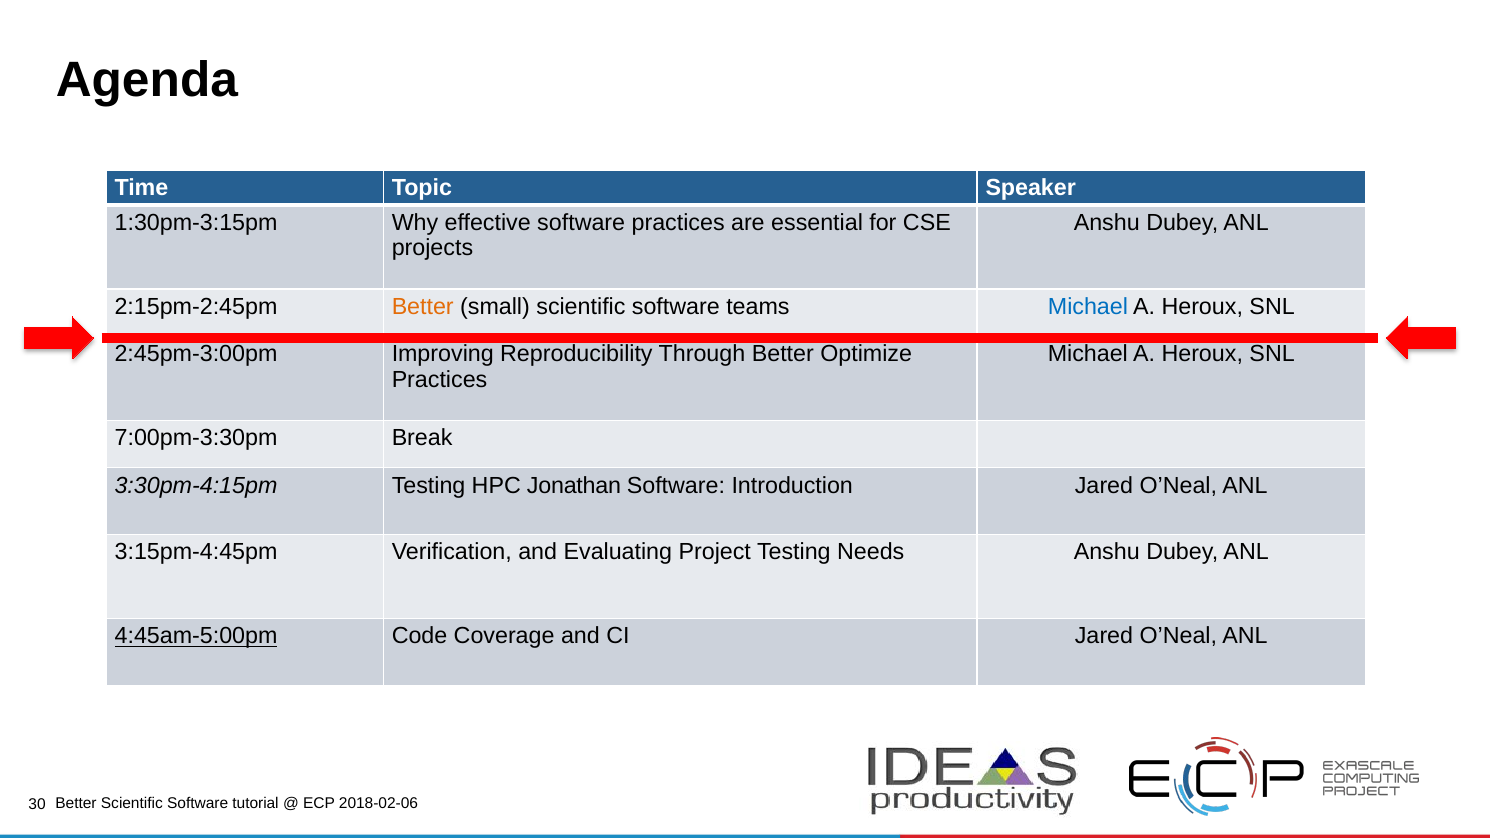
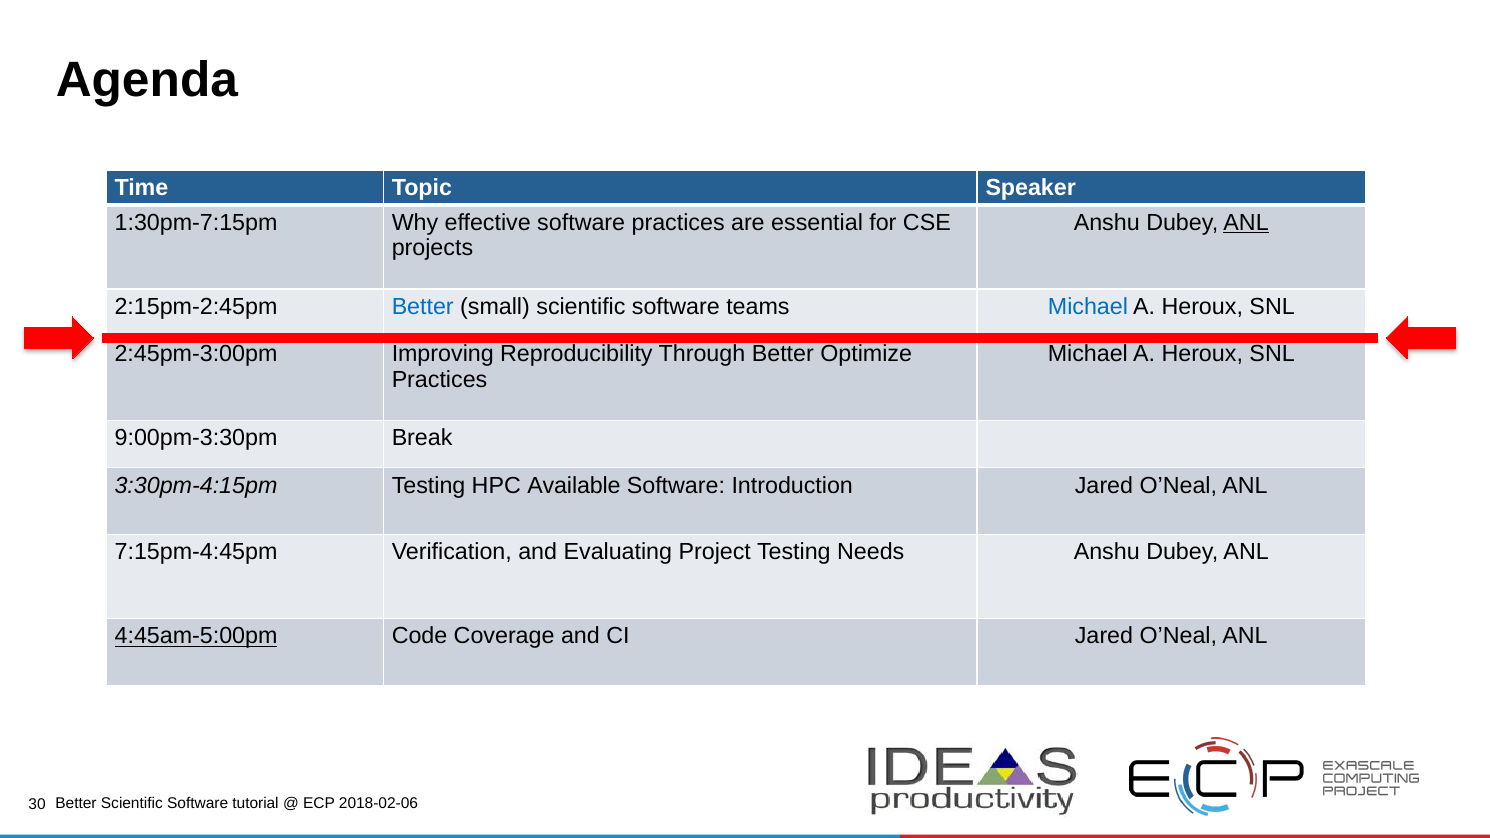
1:30pm-3:15pm: 1:30pm-3:15pm -> 1:30pm-7:15pm
ANL at (1246, 222) underline: none -> present
Better at (423, 307) colour: orange -> blue
7:00pm-3:30pm: 7:00pm-3:30pm -> 9:00pm-3:30pm
Jonathan: Jonathan -> Available
3:15pm-4:45pm: 3:15pm-4:45pm -> 7:15pm-4:45pm
